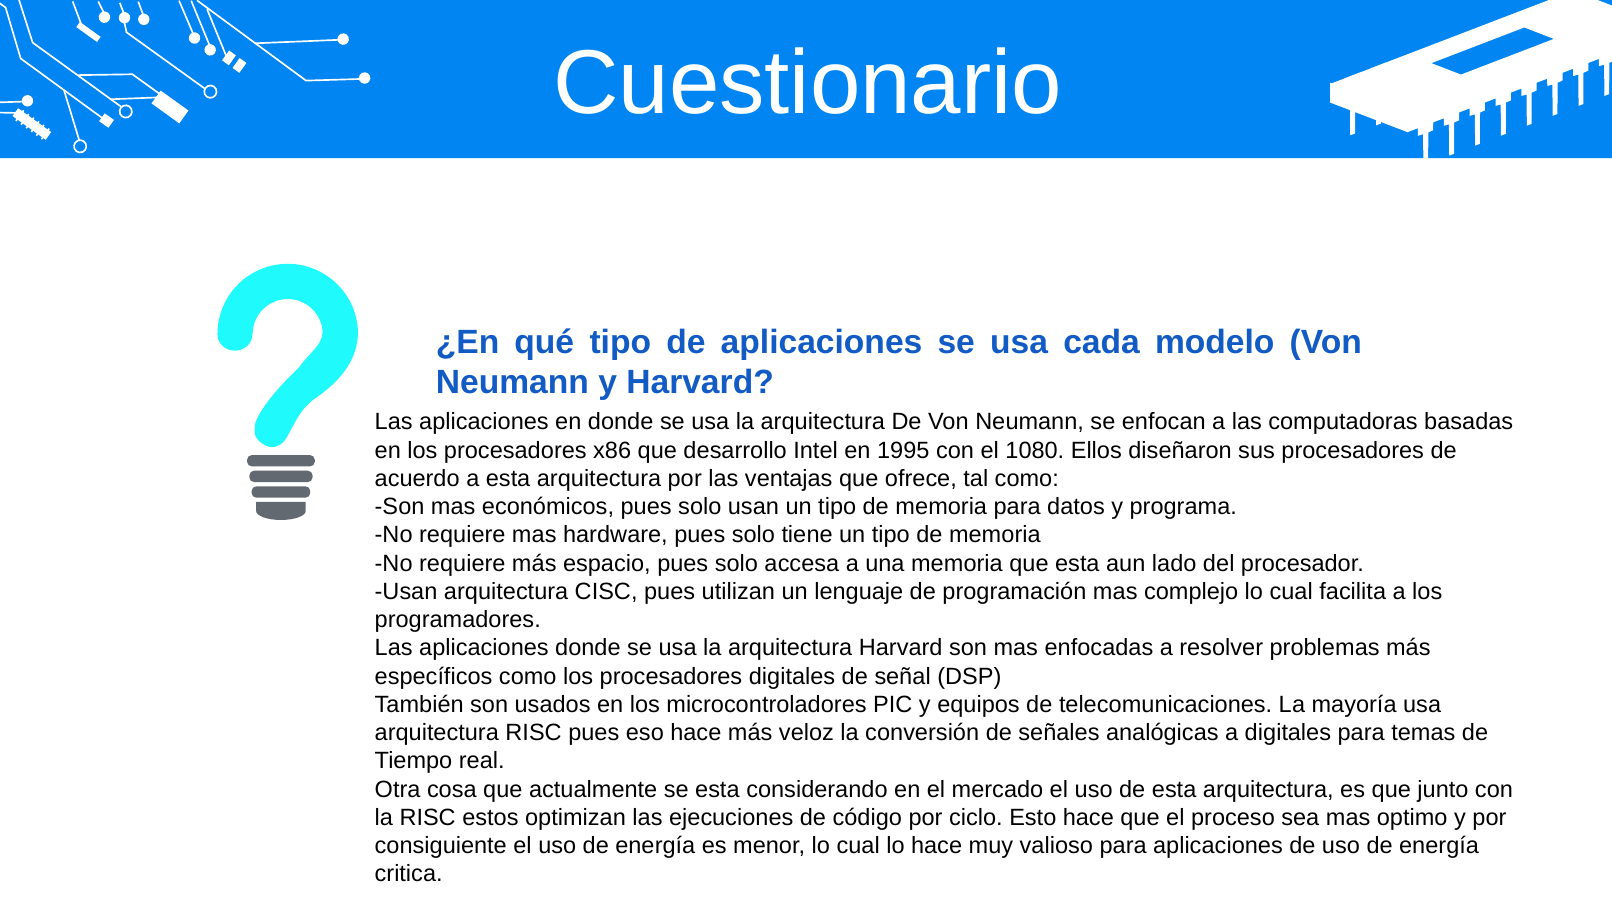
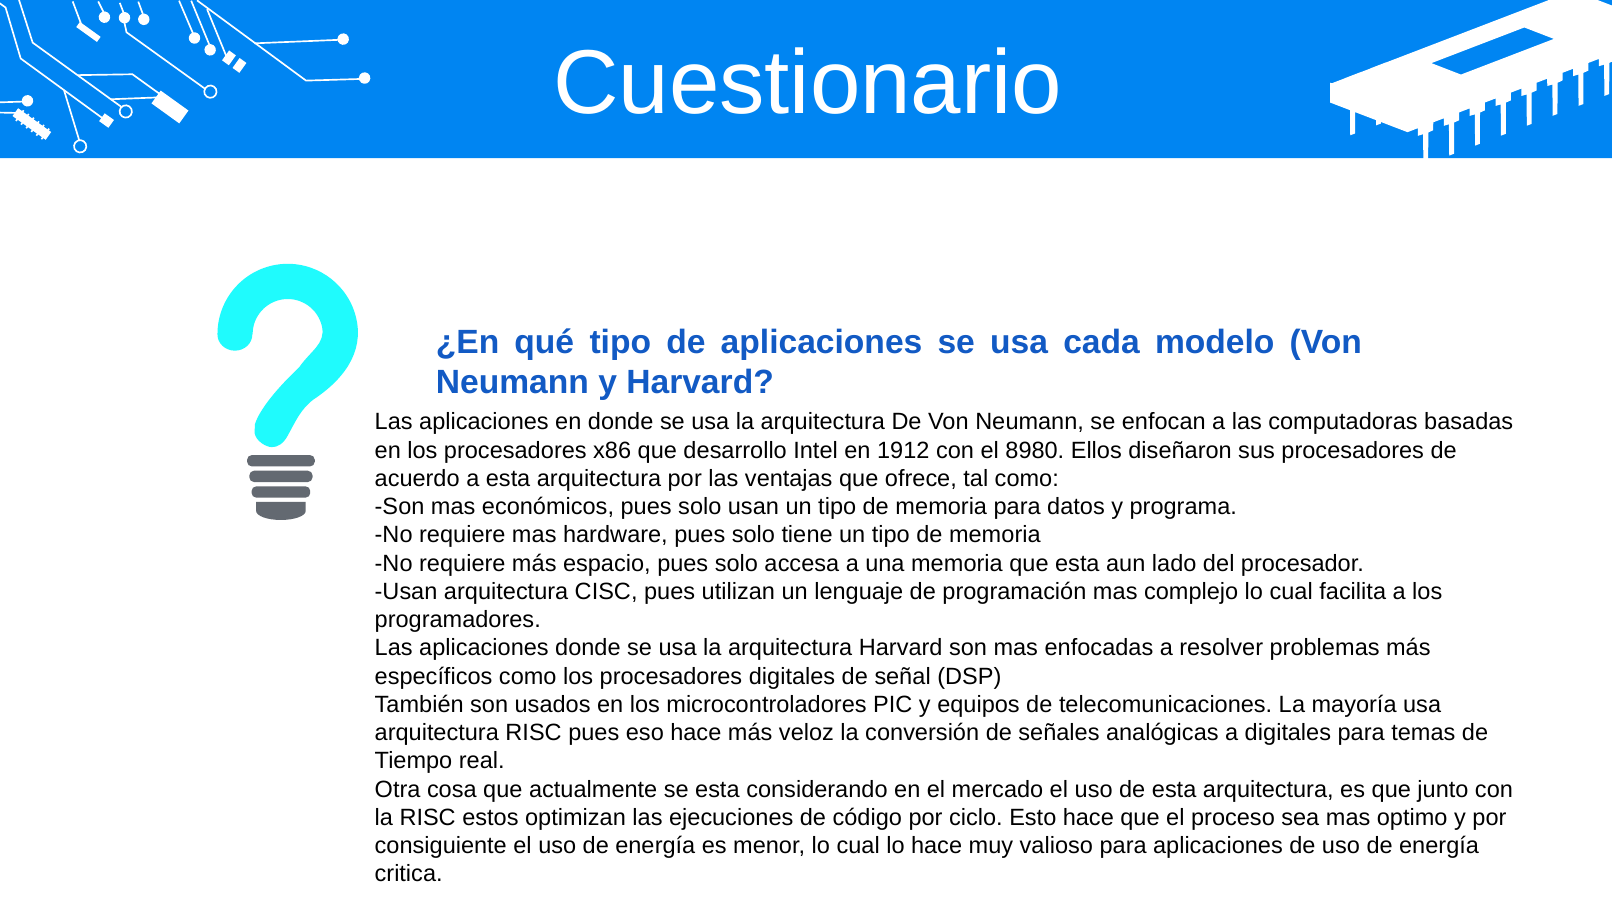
1995: 1995 -> 1912
1080: 1080 -> 8980
